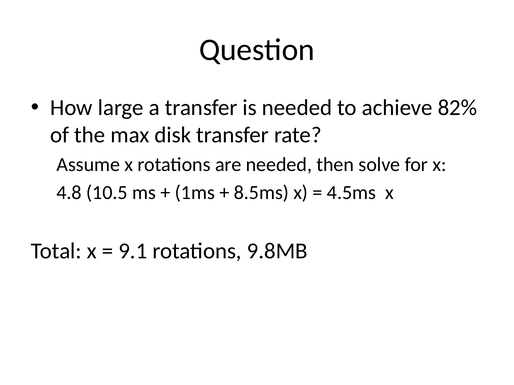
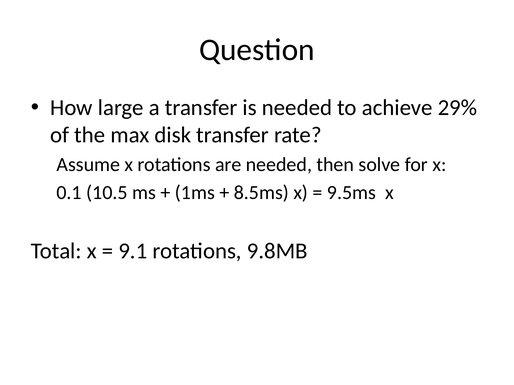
82%: 82% -> 29%
4.8: 4.8 -> 0.1
4.5ms: 4.5ms -> 9.5ms
